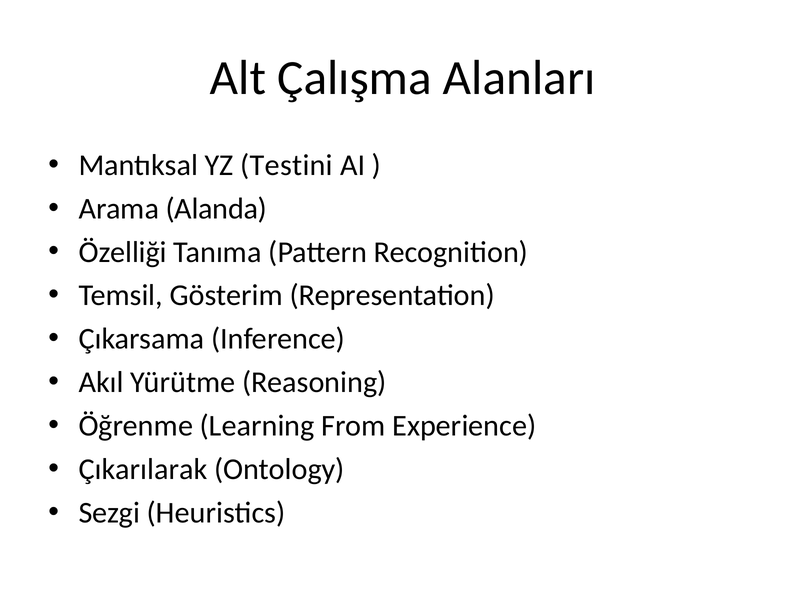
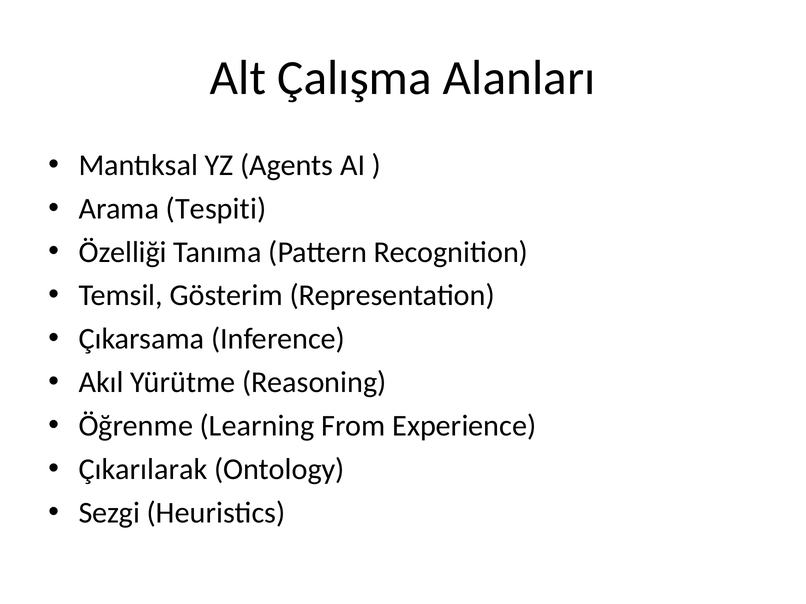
Testini: Testini -> Agents
Alanda: Alanda -> Tespiti
